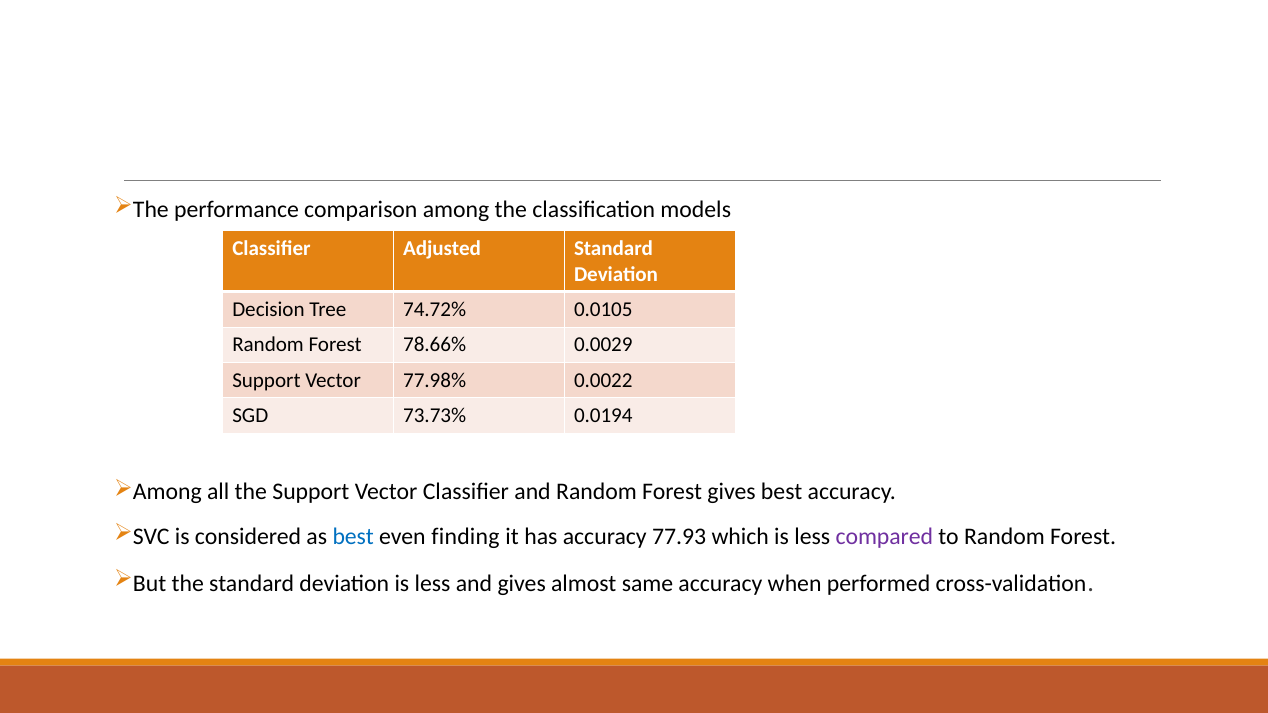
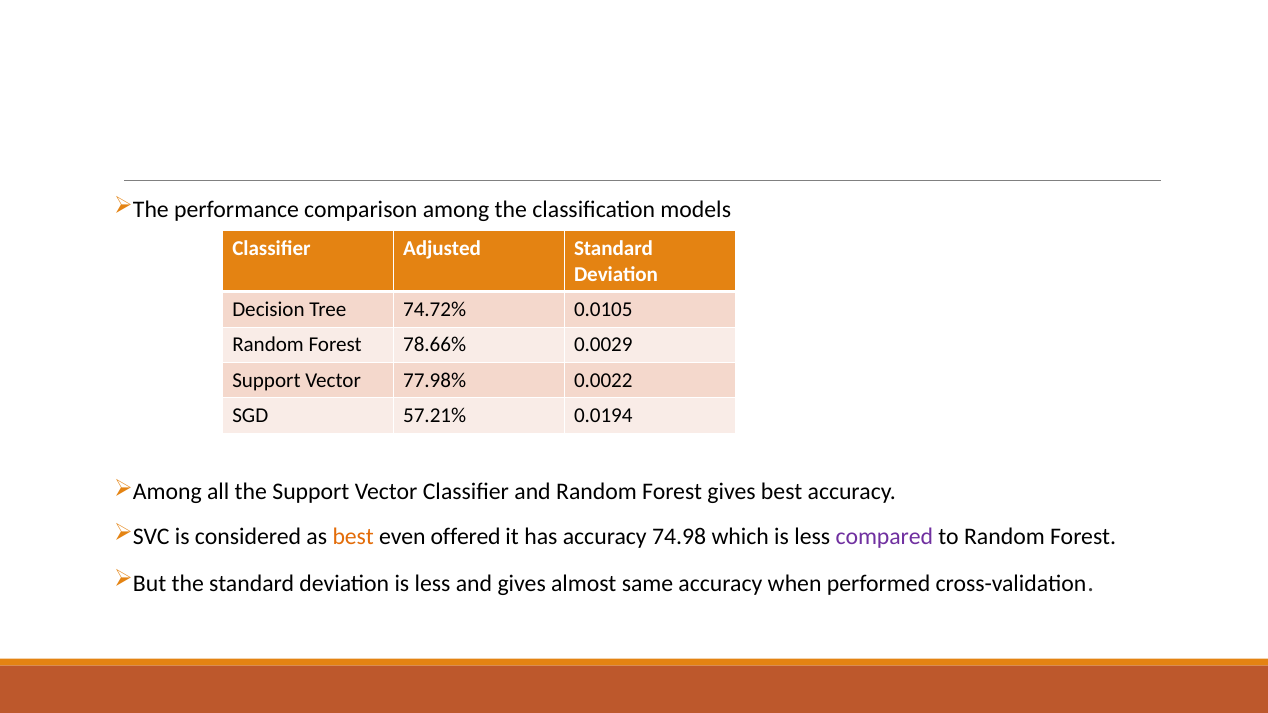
73.73%: 73.73% -> 57.21%
best at (353, 537) colour: blue -> orange
finding: finding -> offered
77.93: 77.93 -> 74.98
